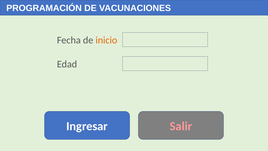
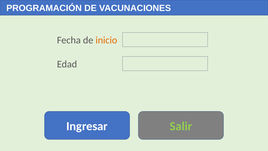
Salir colour: pink -> light green
